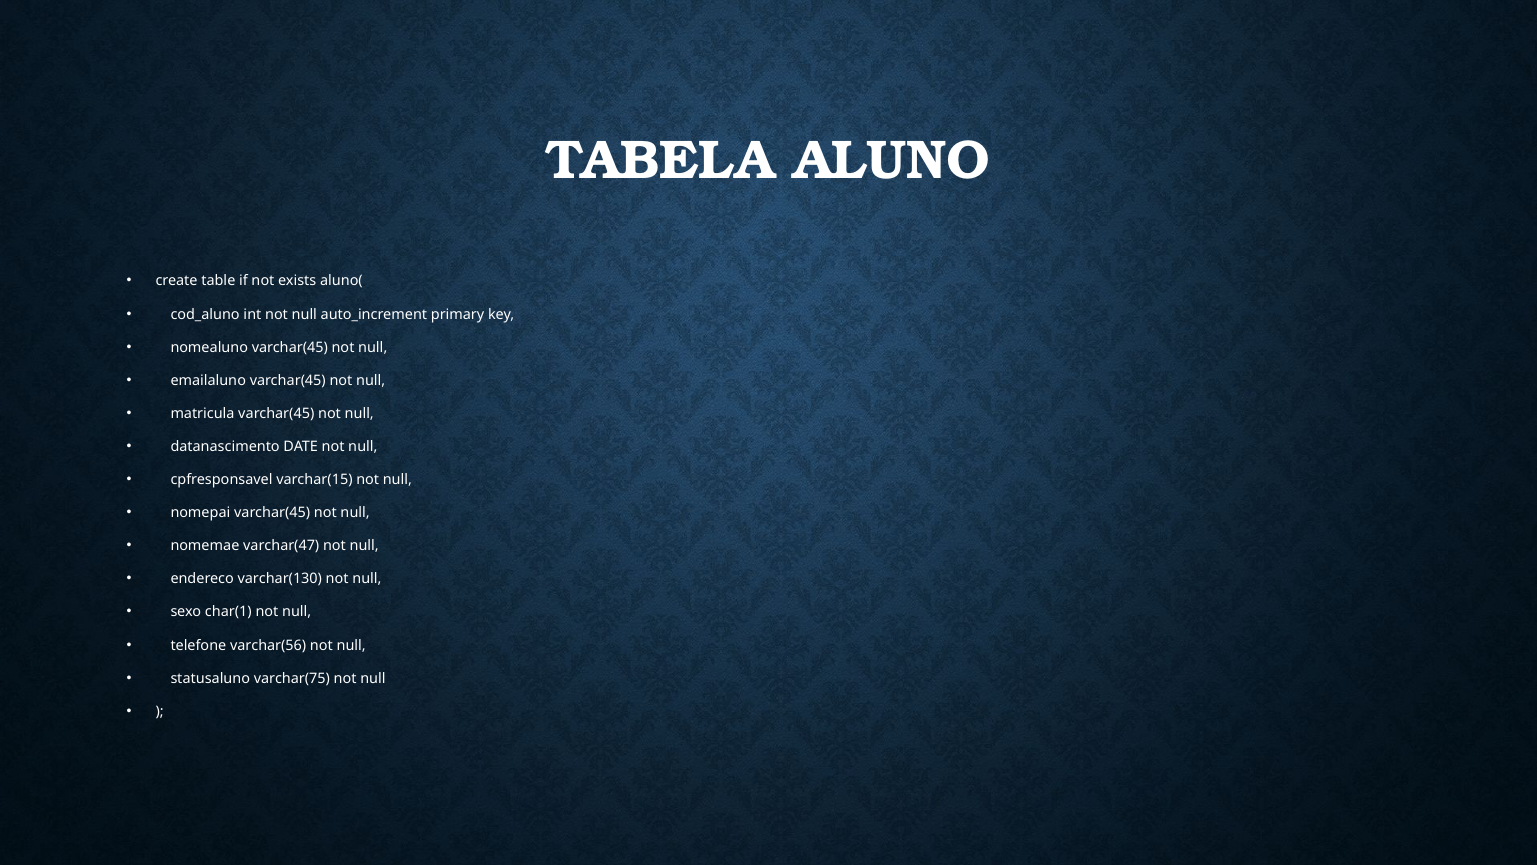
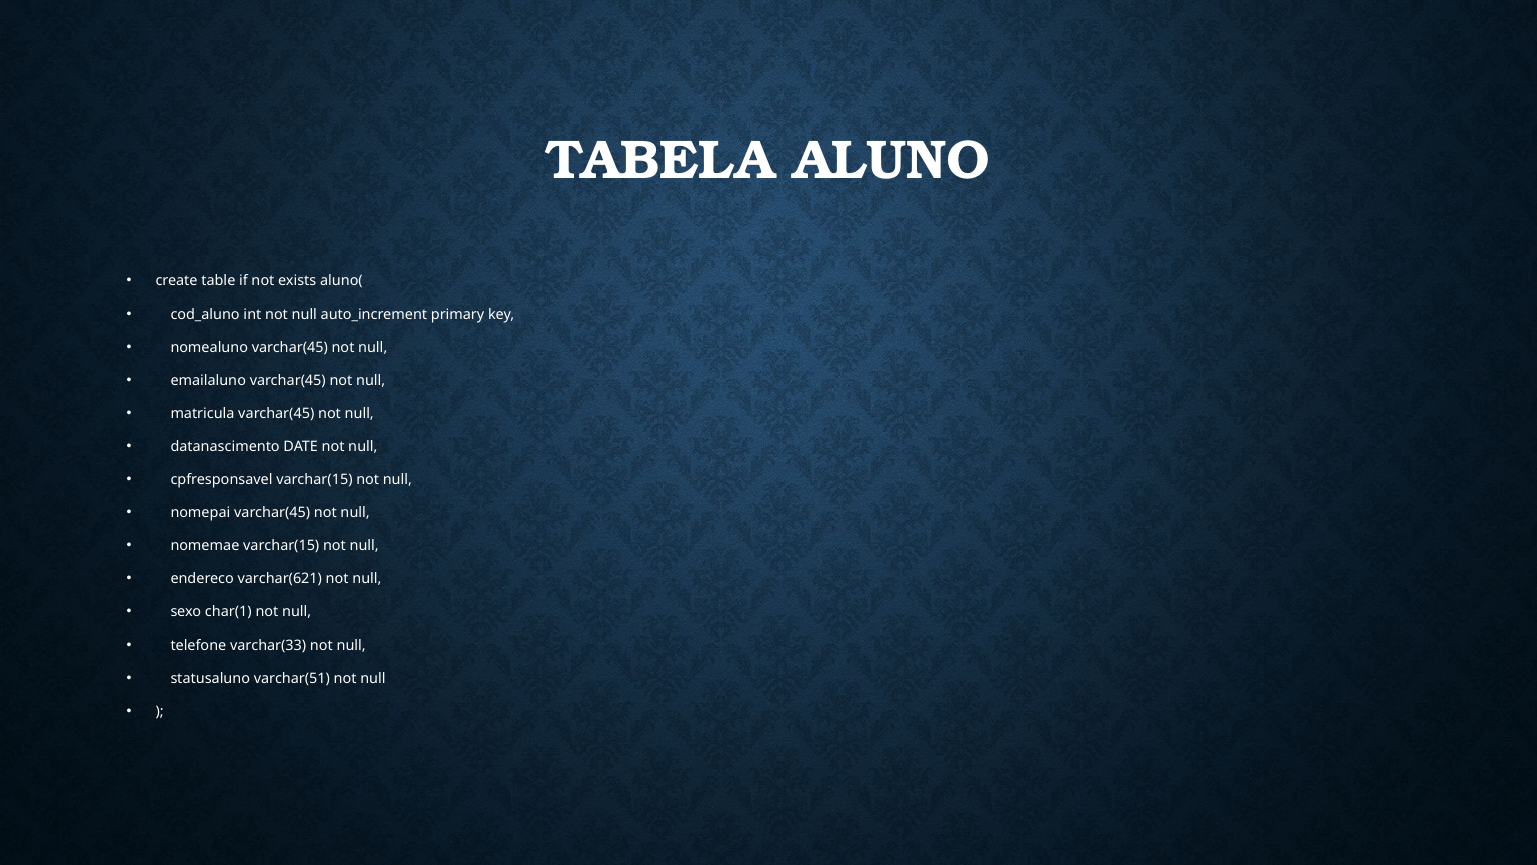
nomemae varchar(47: varchar(47 -> varchar(15
varchar(130: varchar(130 -> varchar(621
varchar(56: varchar(56 -> varchar(33
varchar(75: varchar(75 -> varchar(51
